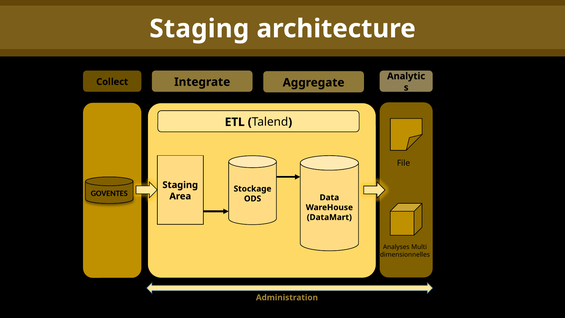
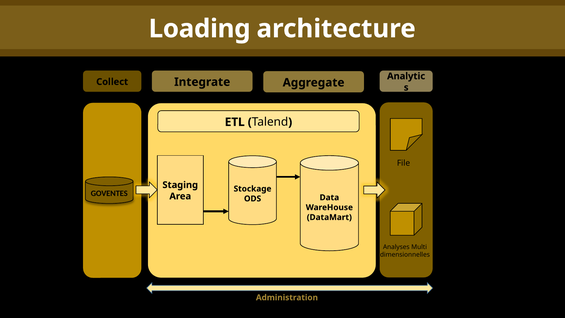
Staging at (199, 29): Staging -> Loading
